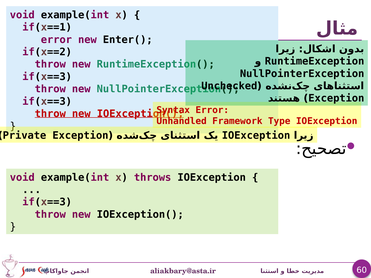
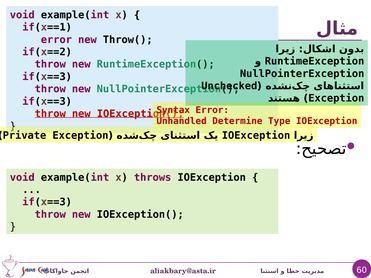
Enter(: Enter( -> Throw(
Framework: Framework -> Determine
